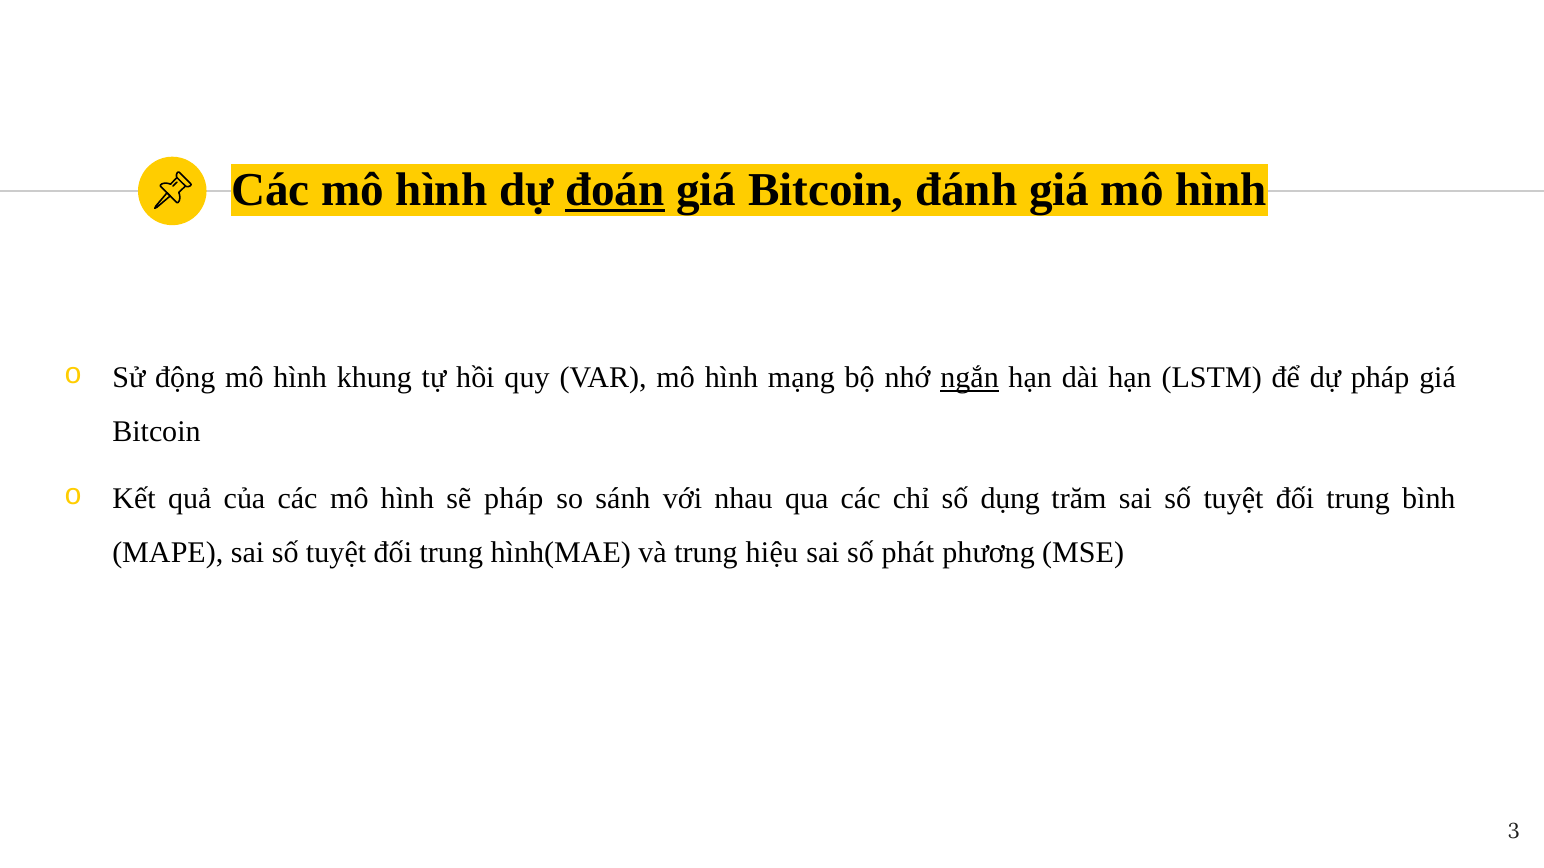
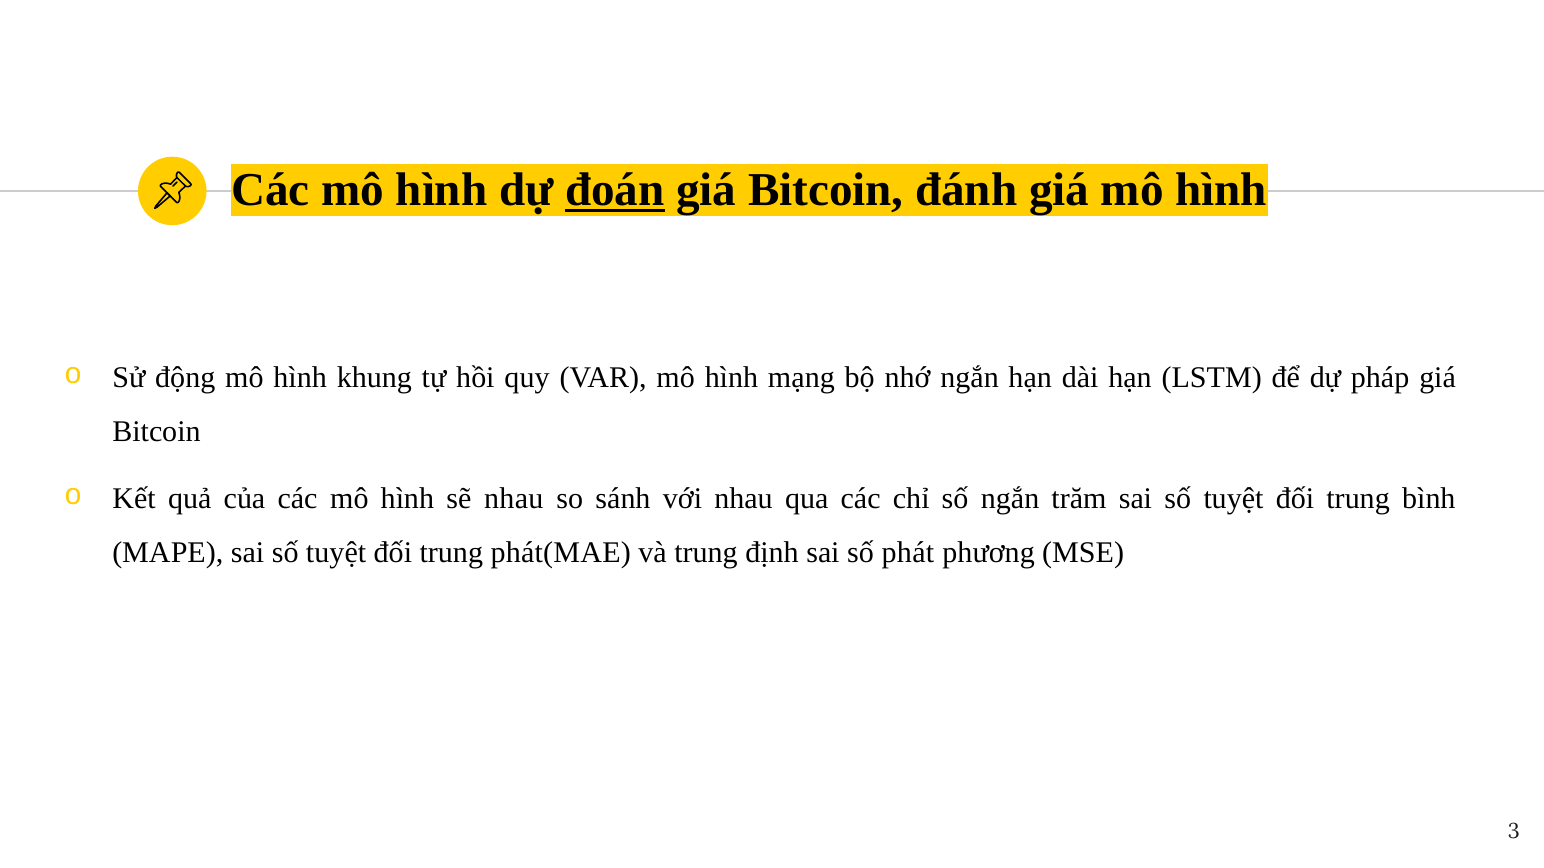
ngắn at (970, 378) underline: present -> none
sẽ pháp: pháp -> nhau
số dụng: dụng -> ngắn
hình(MAE: hình(MAE -> phát(MAE
hiệu: hiệu -> định
